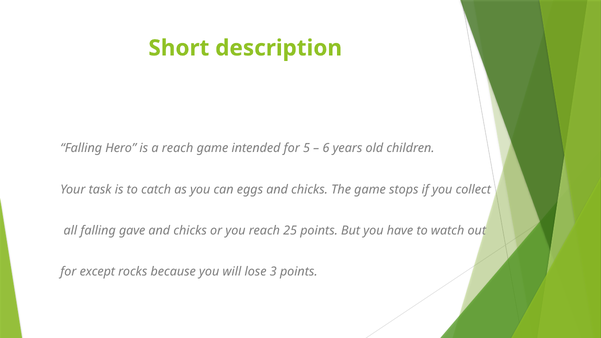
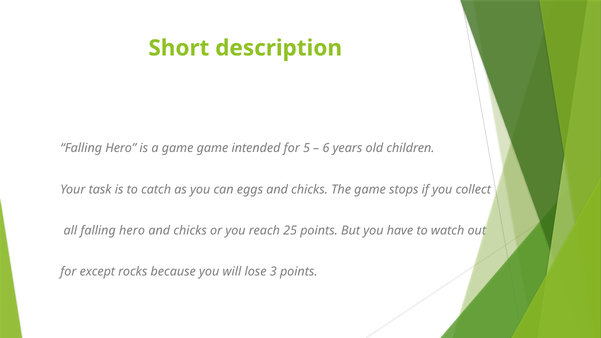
a reach: reach -> game
all falling gave: gave -> hero
